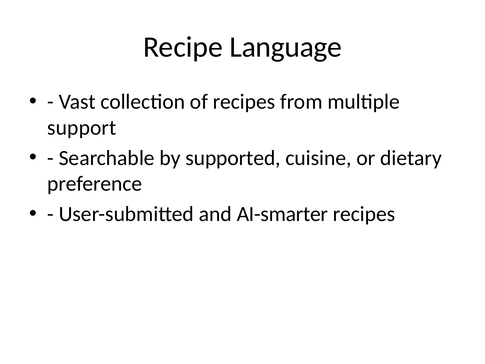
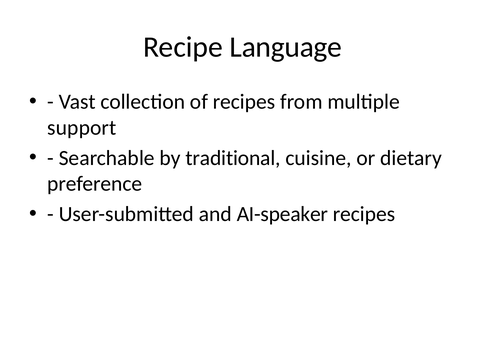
supported: supported -> traditional
AI-smarter: AI-smarter -> AI-speaker
